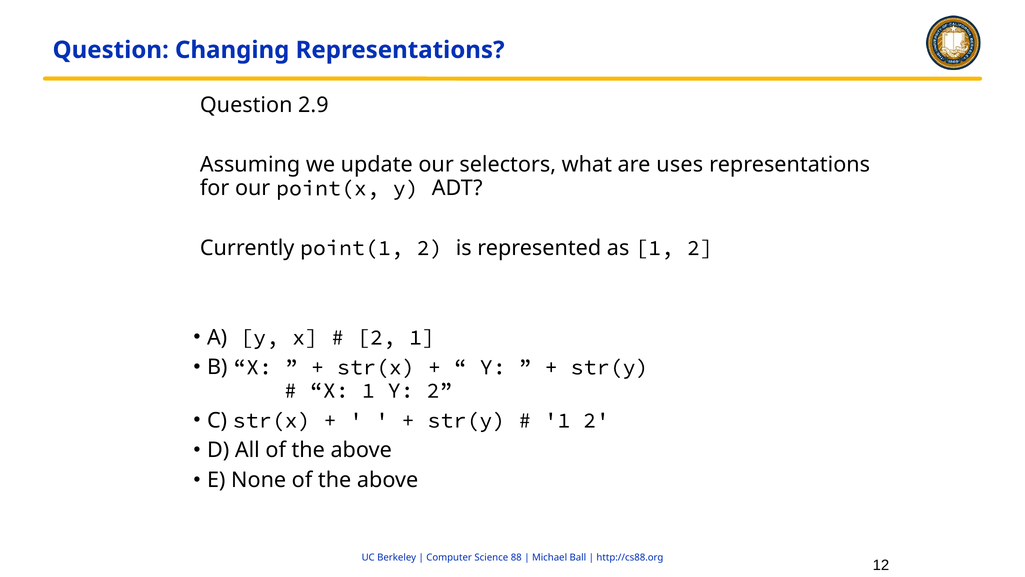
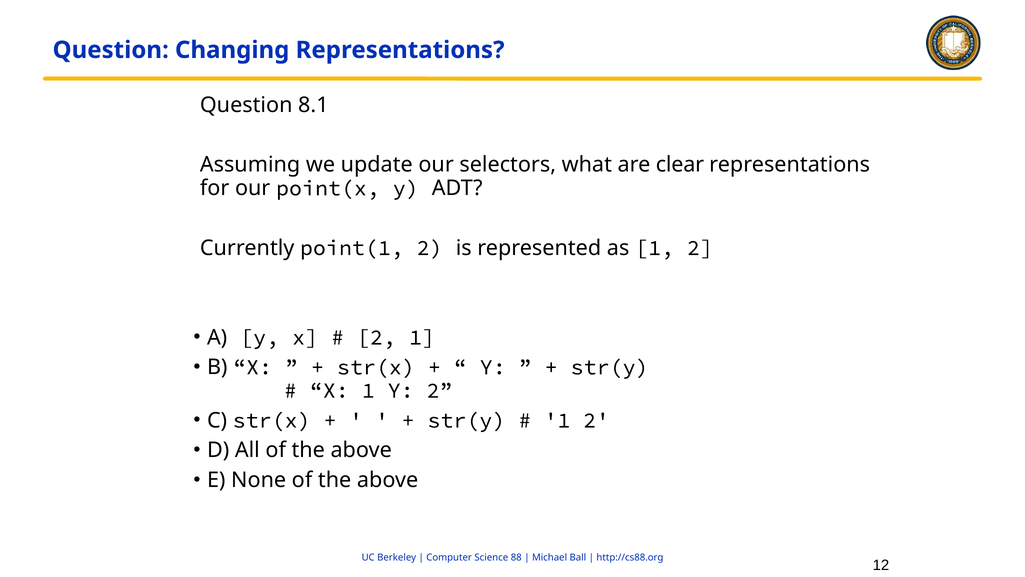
2.9: 2.9 -> 8.1
uses: uses -> clear
